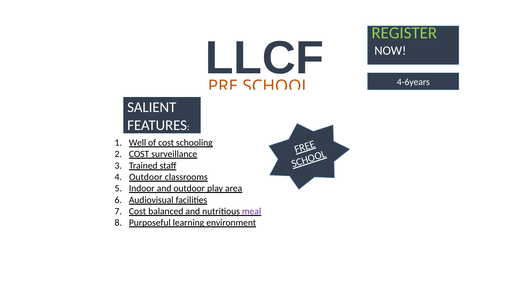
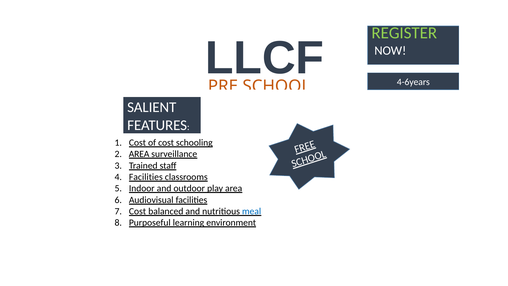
Well at (137, 143): Well -> Cost
COST at (139, 154): COST -> AREA
Outdoor at (146, 177): Outdoor -> Facilities
meal colour: purple -> blue
